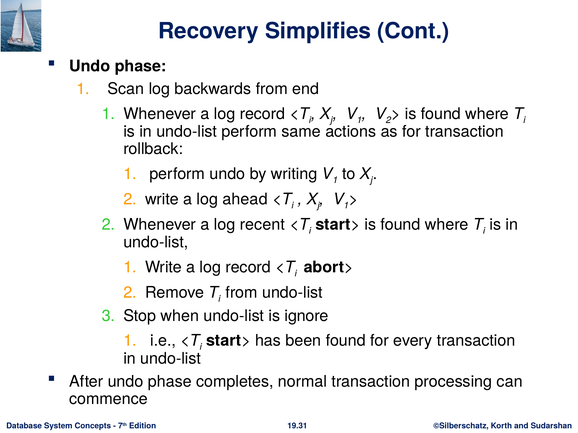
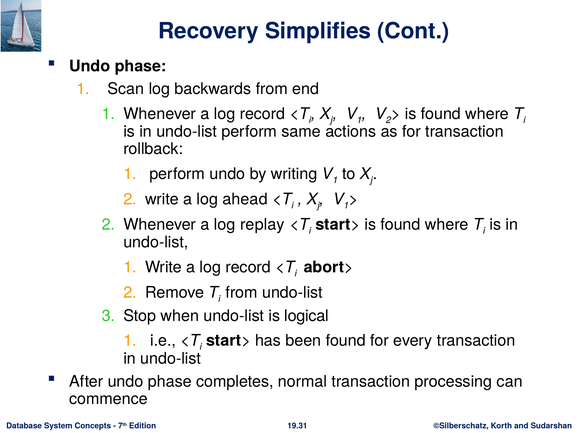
recent: recent -> replay
ignore: ignore -> logical
